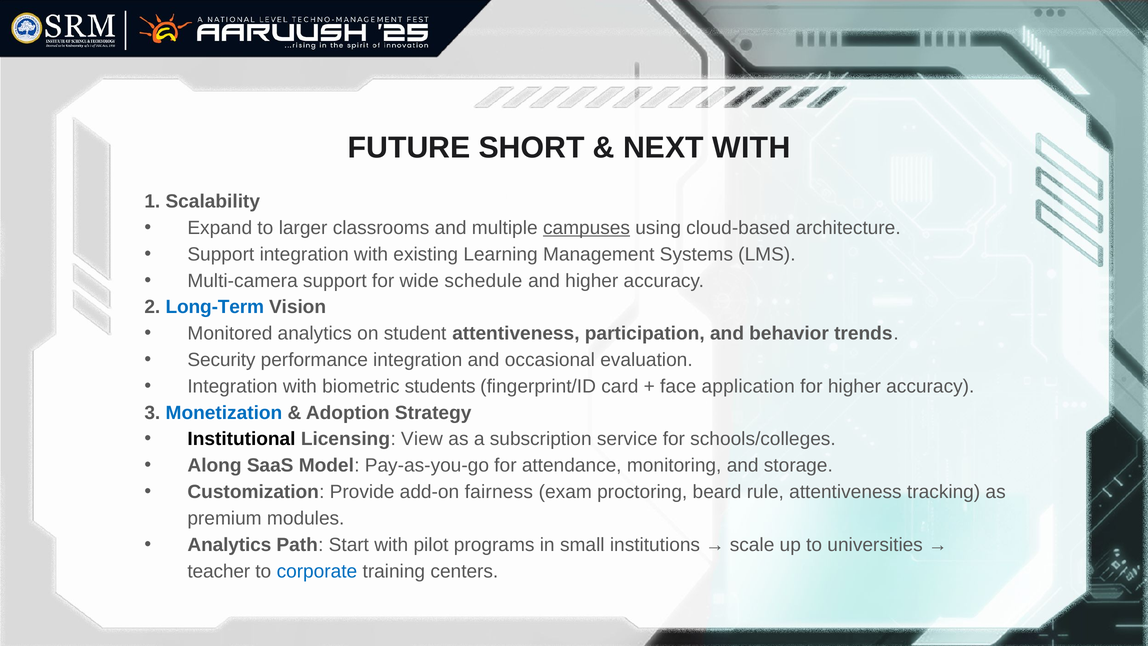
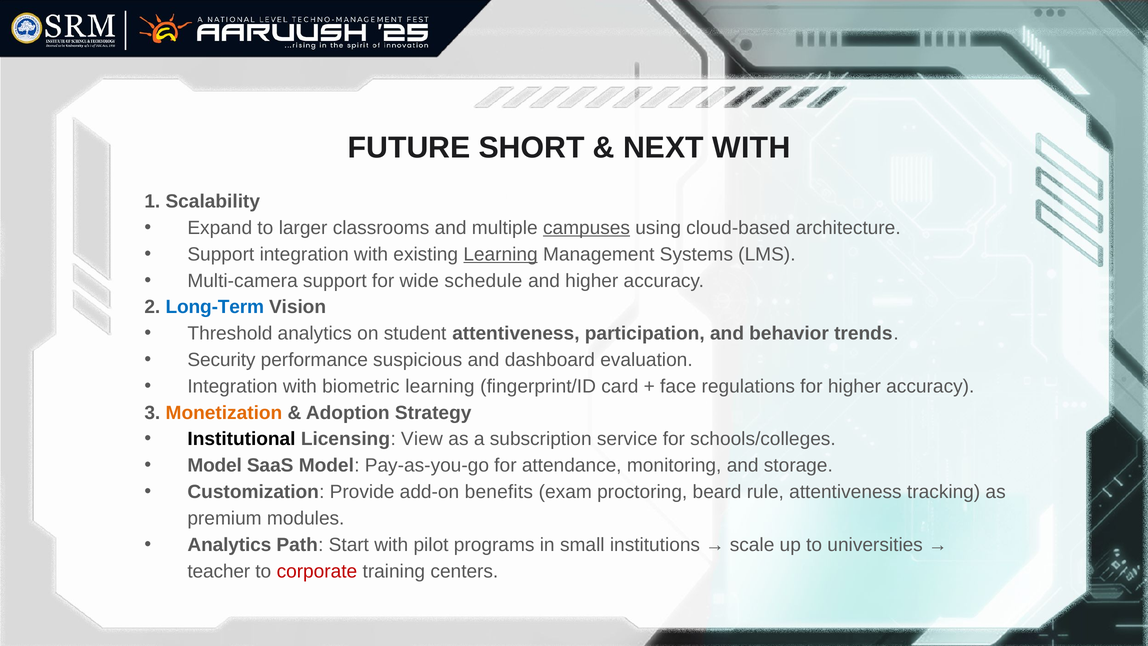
Learning at (501, 254) underline: none -> present
Monitored: Monitored -> Threshold
performance integration: integration -> suspicious
occasional: occasional -> dashboard
biometric students: students -> learning
application: application -> regulations
Monetization colour: blue -> orange
Along at (215, 465): Along -> Model
fairness: fairness -> benefits
corporate colour: blue -> red
